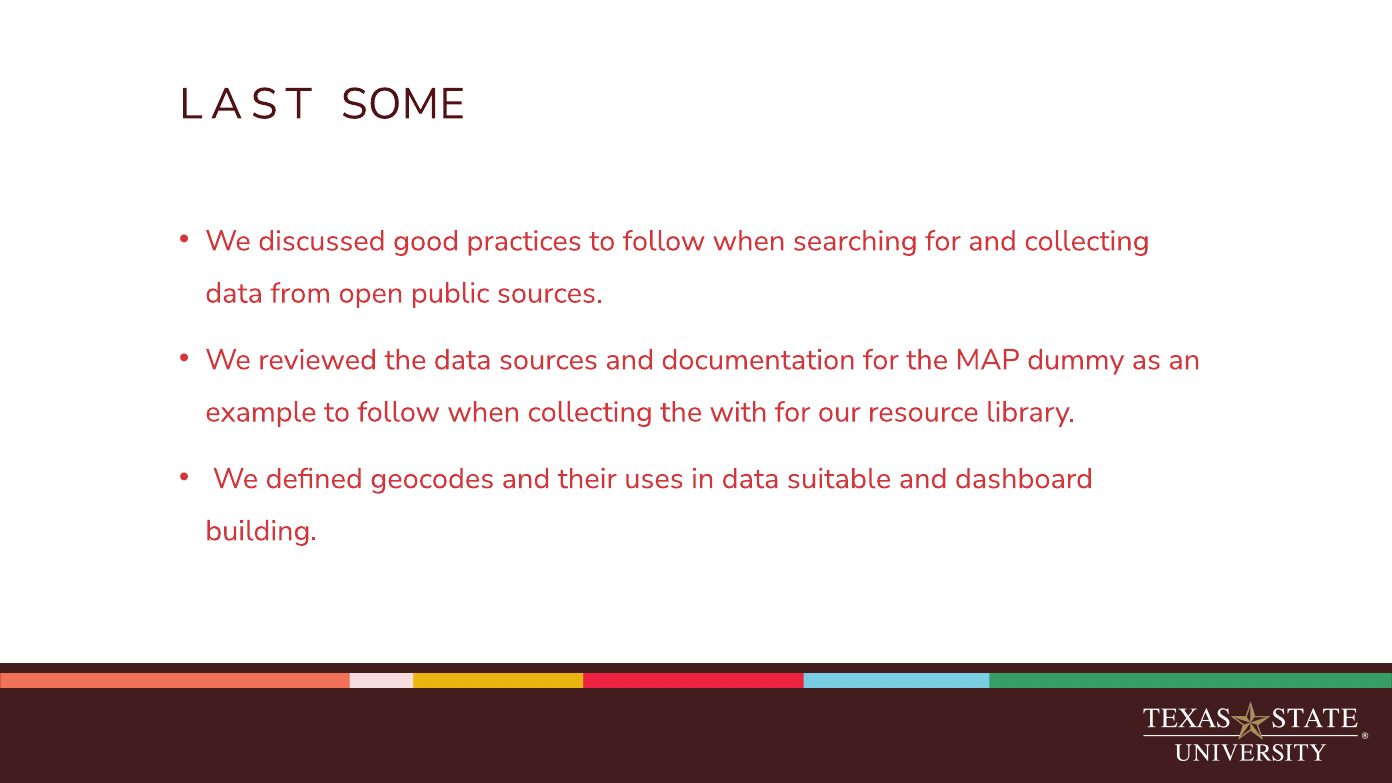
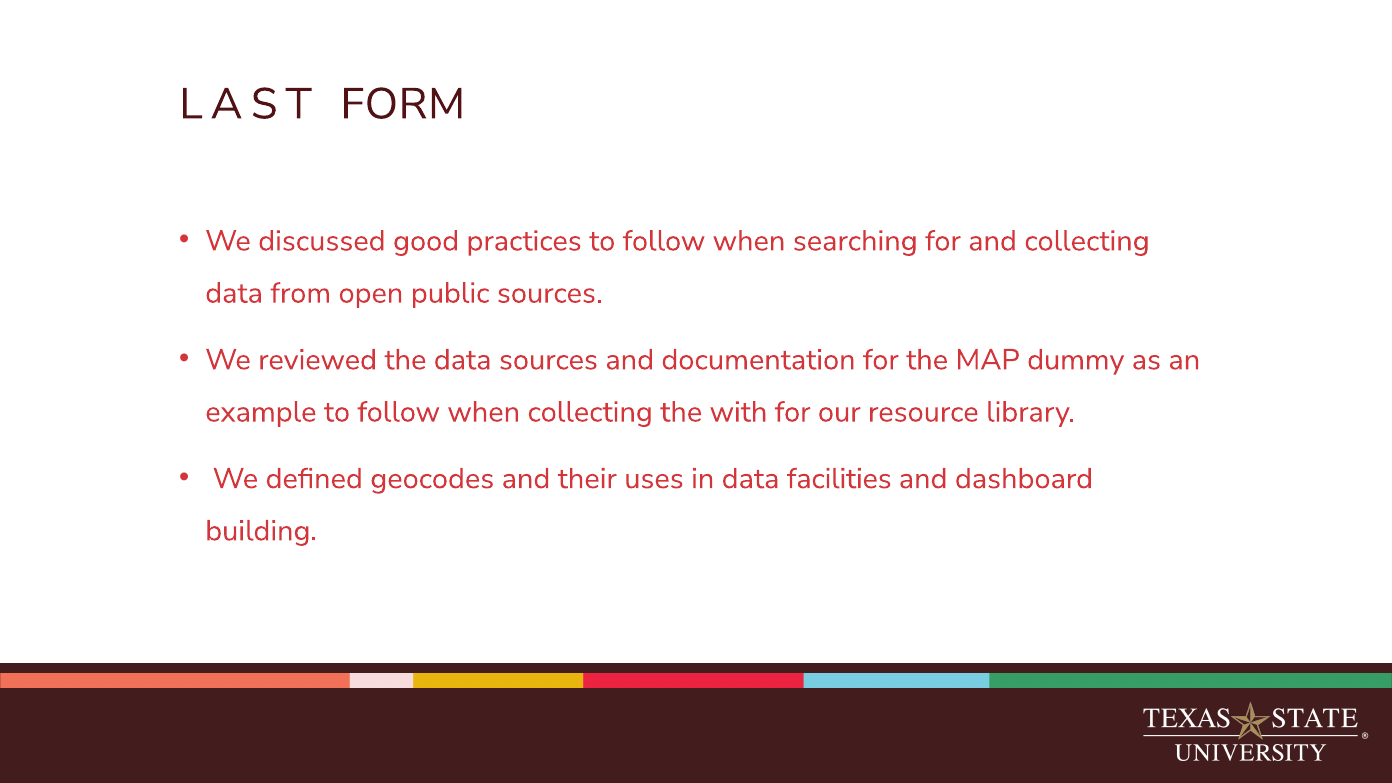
SOME: SOME -> FORM
suitable: suitable -> facilities
